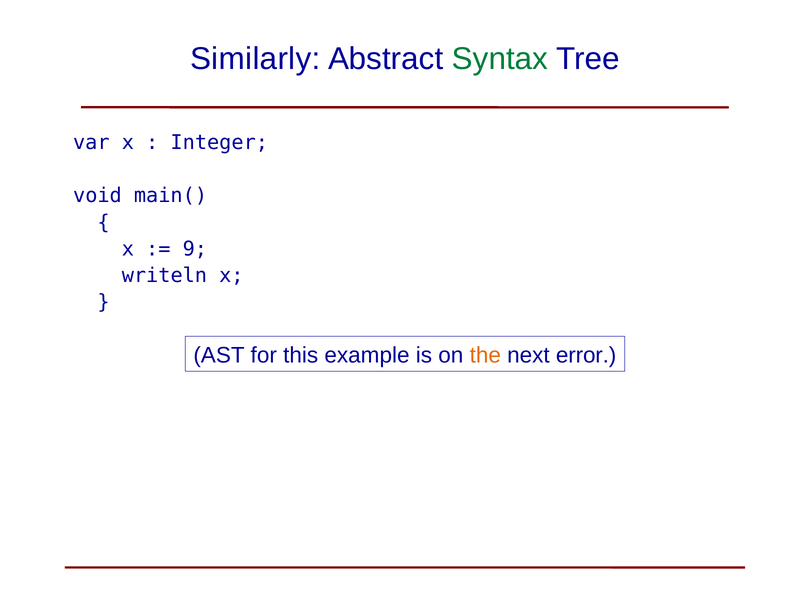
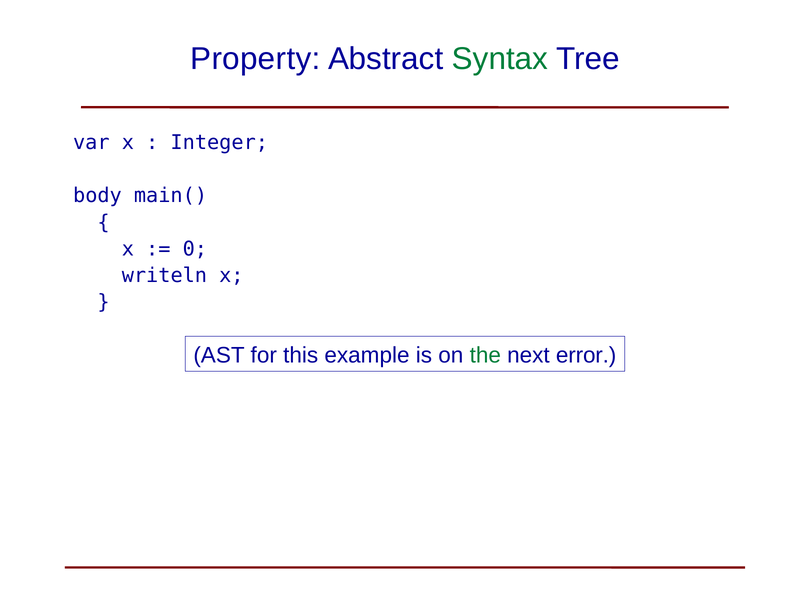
Similarly: Similarly -> Property
void: void -> body
9: 9 -> 0
the colour: orange -> green
